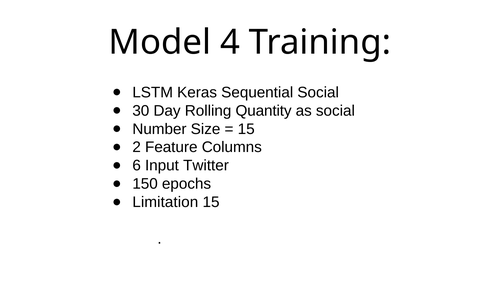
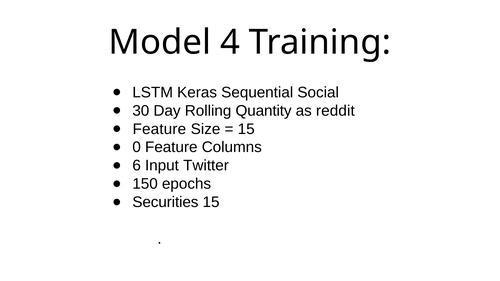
as social: social -> reddit
Number at (159, 129): Number -> Feature
2: 2 -> 0
Limitation: Limitation -> Securities
